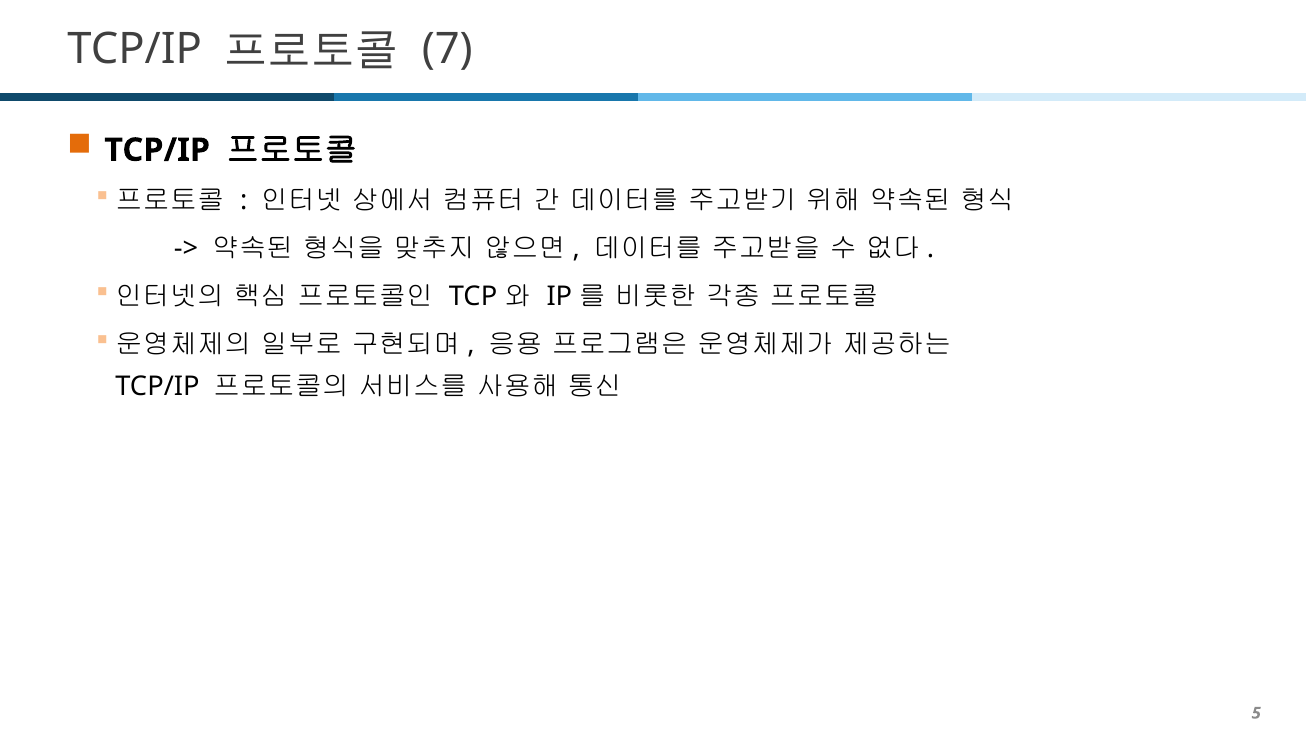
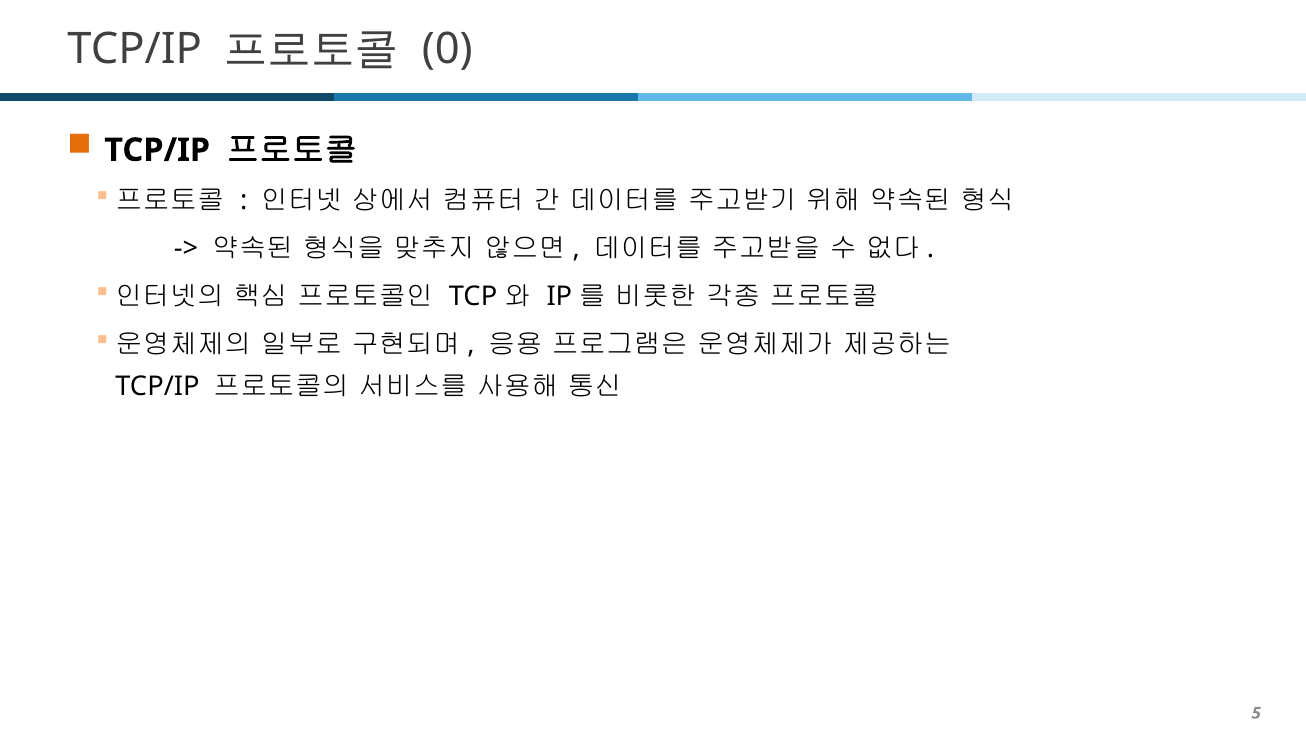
7: 7 -> 0
